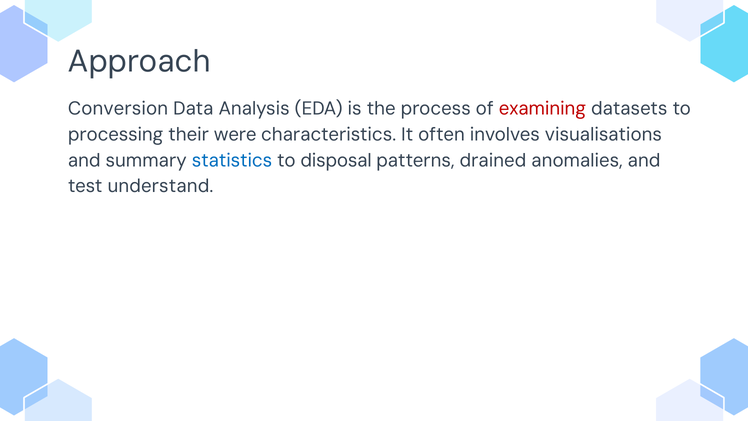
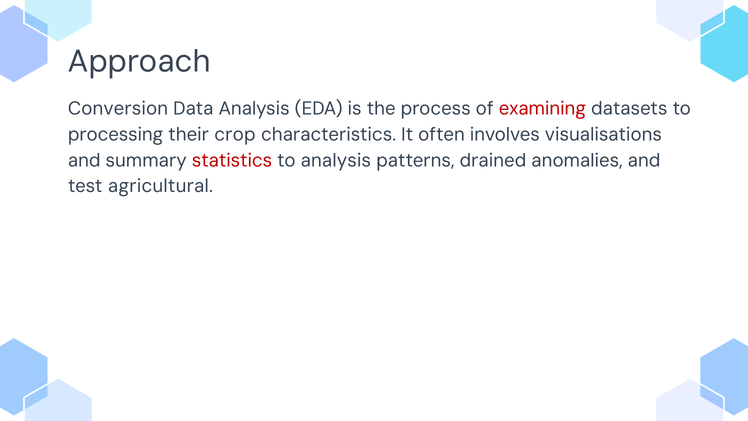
were: were -> crop
statistics colour: blue -> red
to disposal: disposal -> analysis
understand: understand -> agricultural
